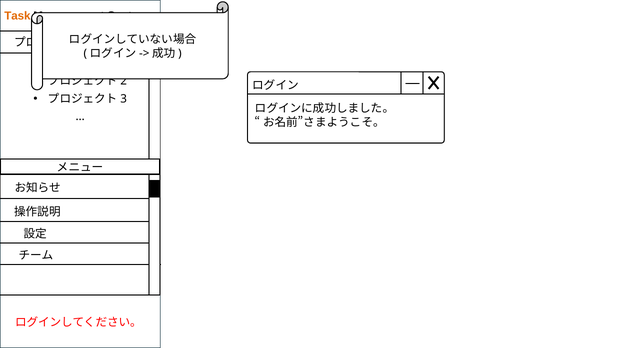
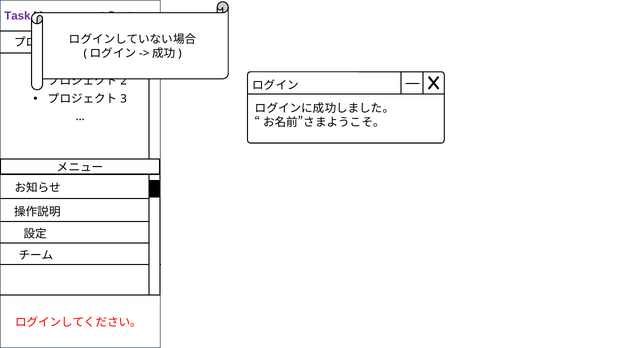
Task colour: orange -> purple
